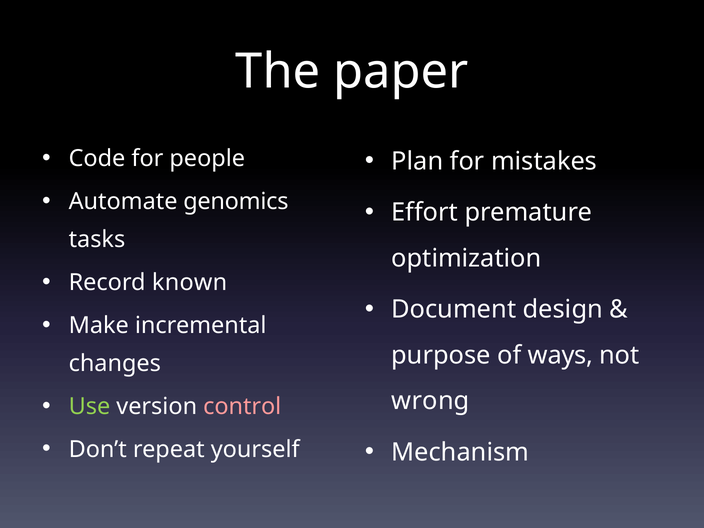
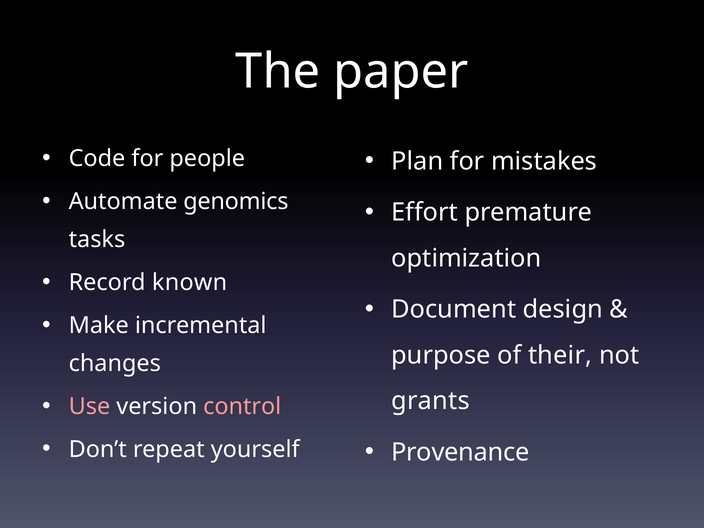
ways: ways -> their
wrong: wrong -> grants
Use colour: light green -> pink
Mechanism: Mechanism -> Provenance
